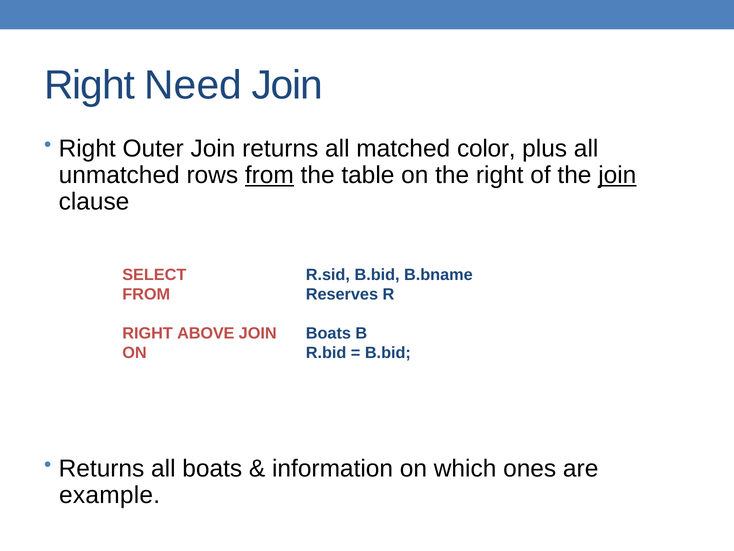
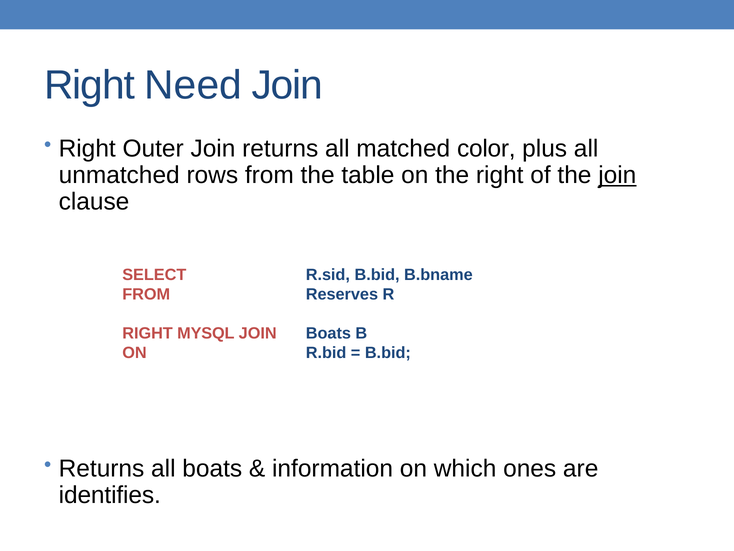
from at (269, 175) underline: present -> none
ABOVE: ABOVE -> MYSQL
example: example -> identifies
